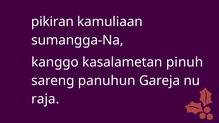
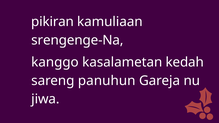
sumangga-Na: sumangga-Na -> srengenge-Na
pinuh: pinuh -> kedah
raja: raja -> jiwa
